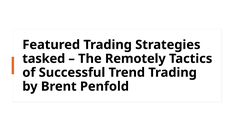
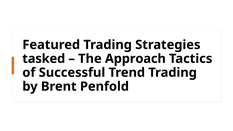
Remotely: Remotely -> Approach
